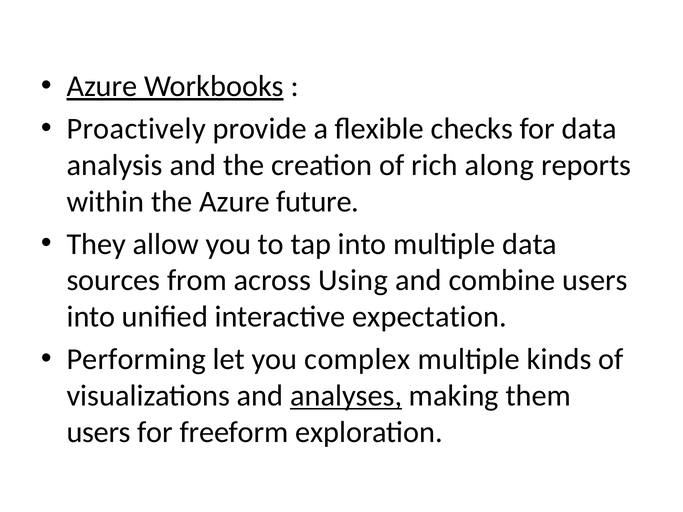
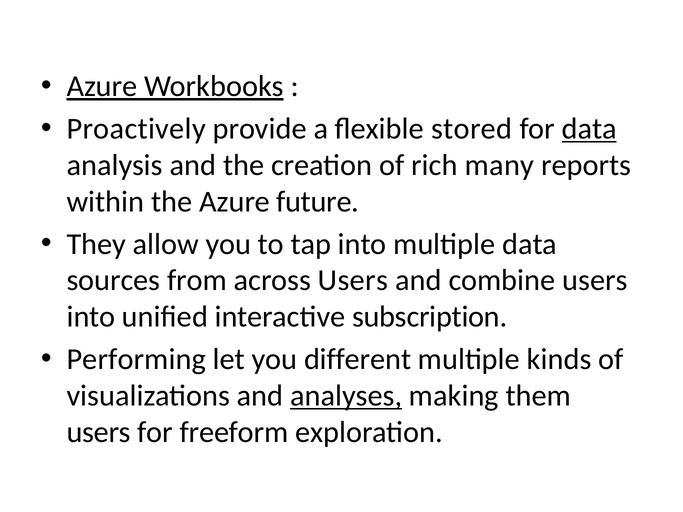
checks: checks -> stored
data at (589, 129) underline: none -> present
along: along -> many
across Using: Using -> Users
expectation: expectation -> subscription
complex: complex -> different
